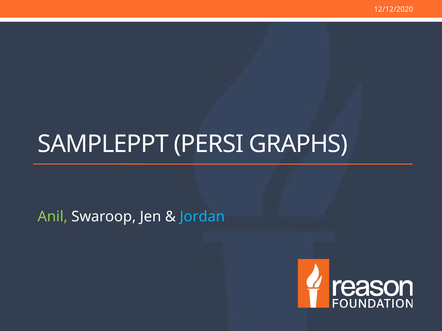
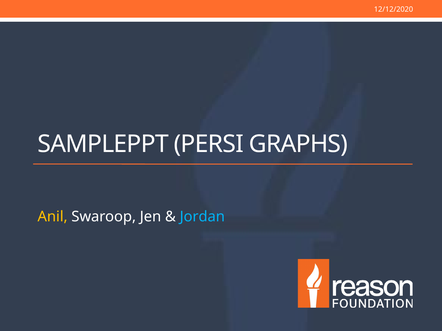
Anil colour: light green -> yellow
